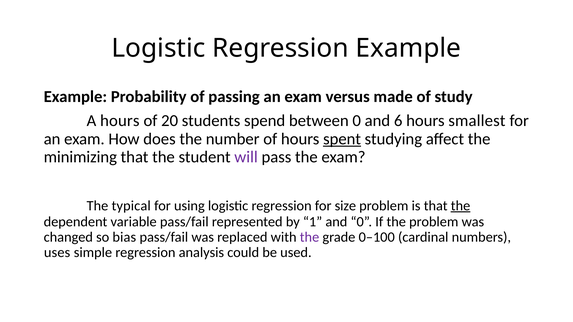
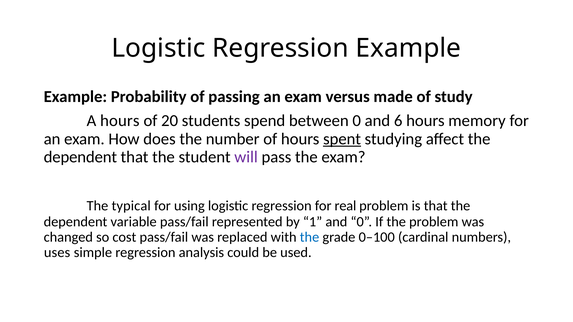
smallest: smallest -> memory
minimizing at (80, 157): minimizing -> dependent
size: size -> real
the at (461, 206) underline: present -> none
bias: bias -> cost
the at (310, 237) colour: purple -> blue
